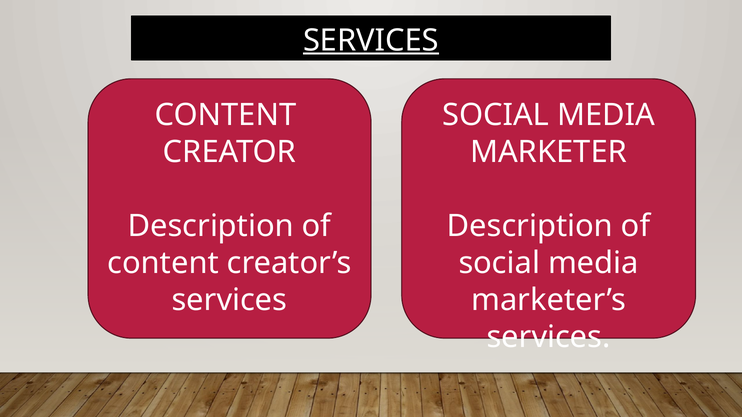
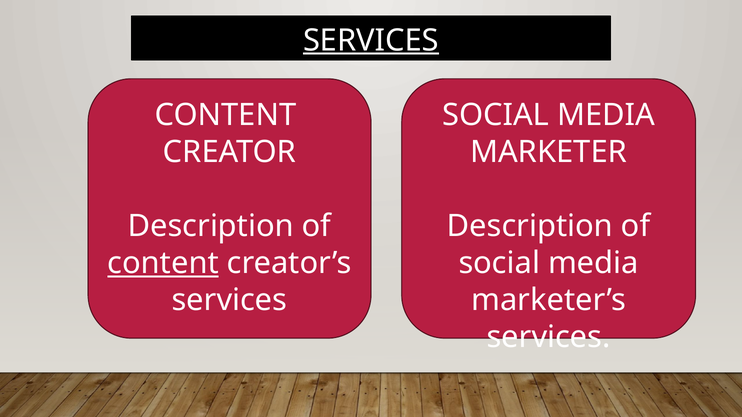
content at (163, 263) underline: none -> present
